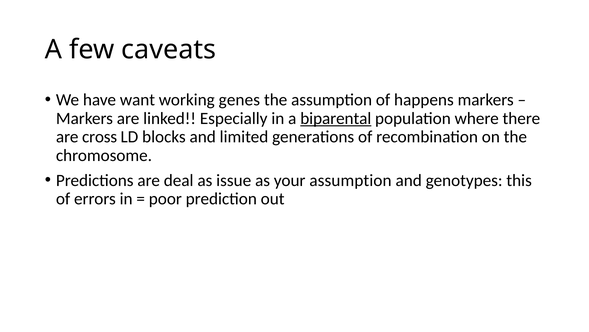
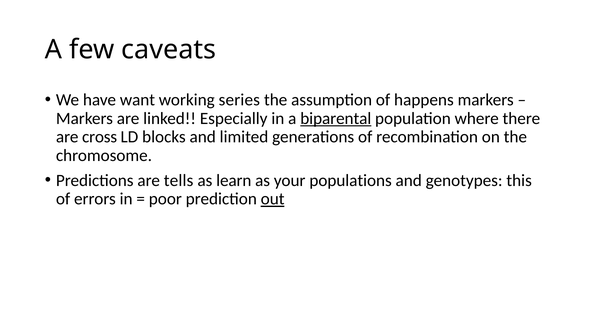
genes: genes -> series
deal: deal -> tells
issue: issue -> learn
your assumption: assumption -> populations
out underline: none -> present
